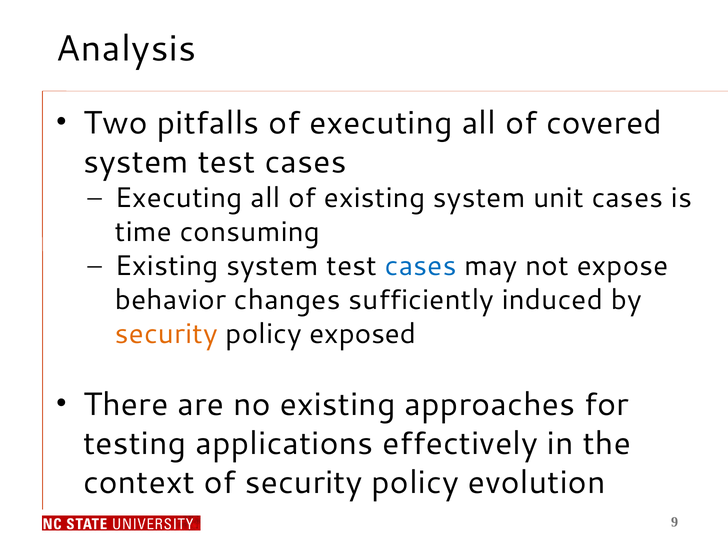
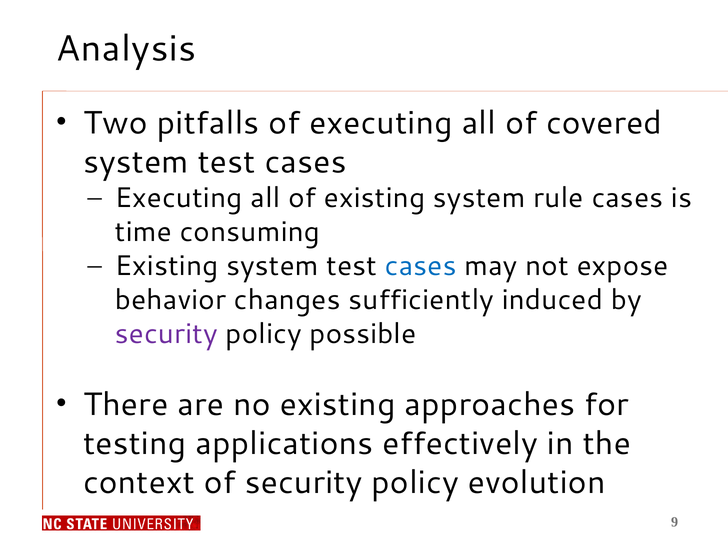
unit: unit -> rule
security at (166, 334) colour: orange -> purple
exposed: exposed -> possible
